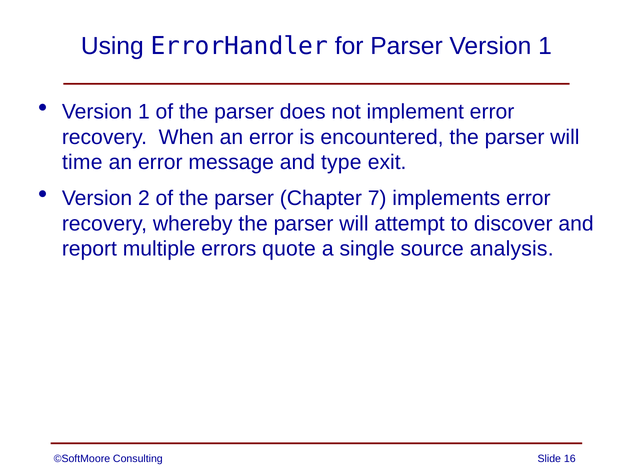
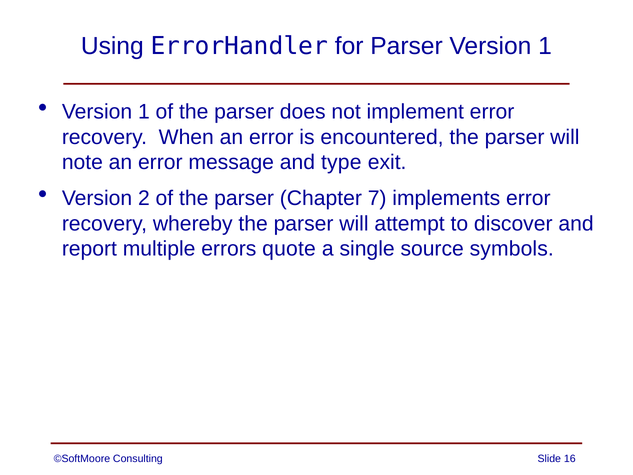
time: time -> note
analysis: analysis -> symbols
